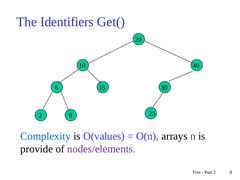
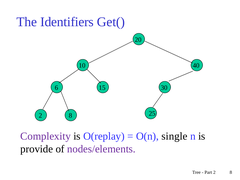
Complexity colour: blue -> purple
O(values: O(values -> O(replay
arrays: arrays -> single
